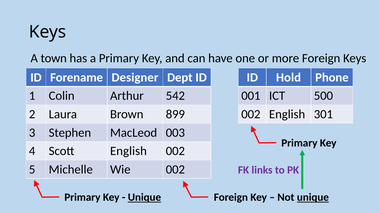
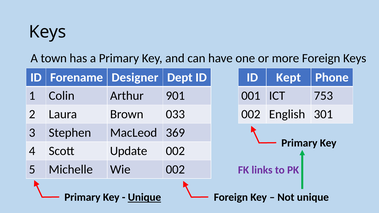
Hold: Hold -> Kept
542: 542 -> 901
500: 500 -> 753
899: 899 -> 033
003: 003 -> 369
Scott English: English -> Update
unique at (313, 197) underline: present -> none
